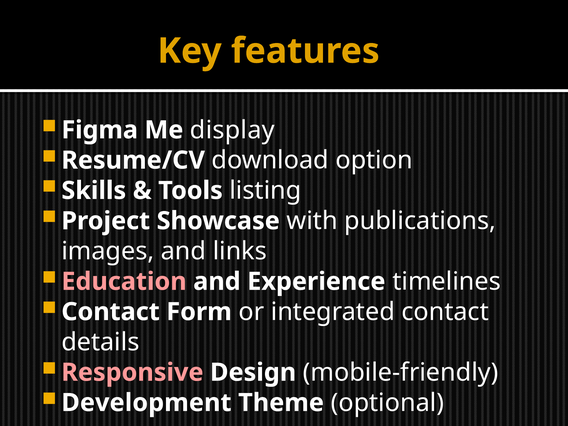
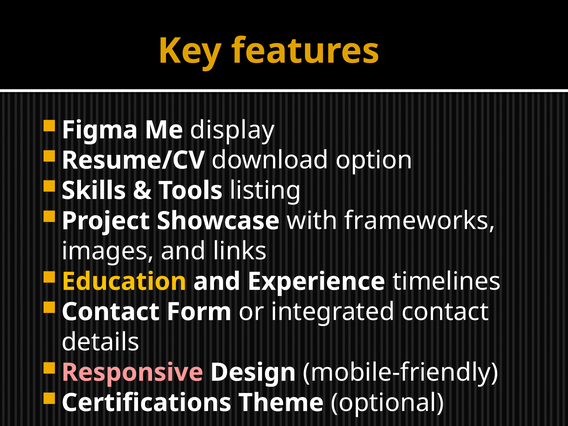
publications: publications -> frameworks
Education colour: pink -> yellow
Development: Development -> Certifications
